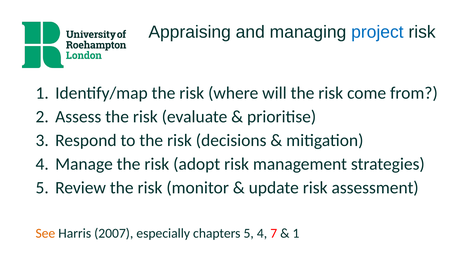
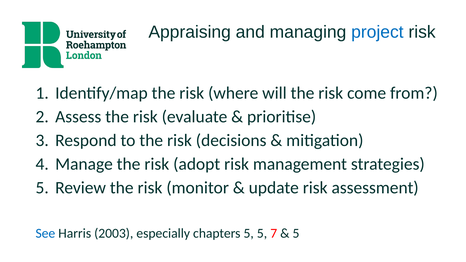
See colour: orange -> blue
2007: 2007 -> 2003
5 4: 4 -> 5
1 at (296, 233): 1 -> 5
